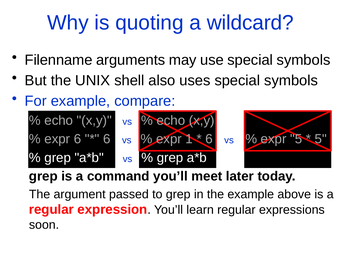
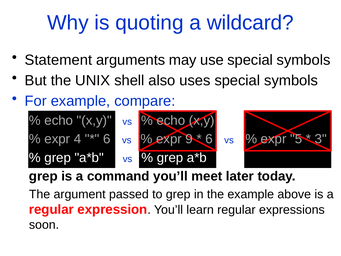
Filenname: Filenname -> Statement
expr 6: 6 -> 4
1: 1 -> 9
5 at (321, 139): 5 -> 3
